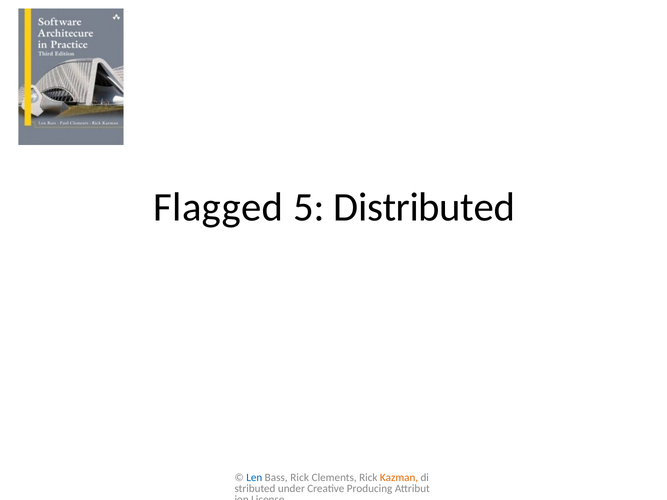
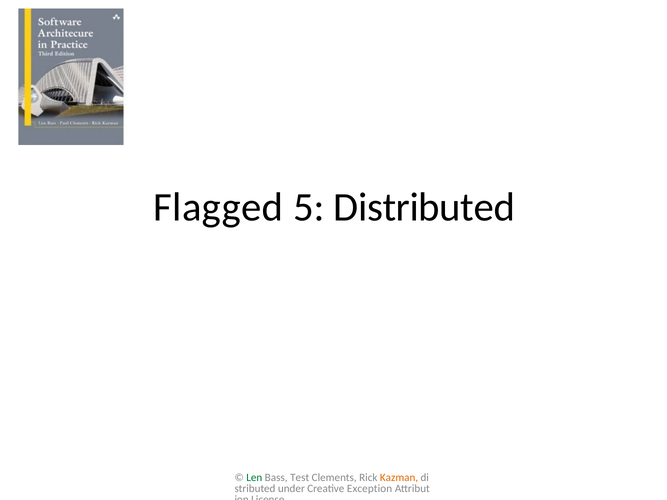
Len colour: blue -> green
Bass Rick: Rick -> Test
Producing: Producing -> Exception
